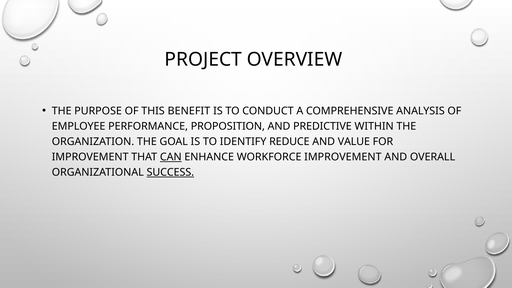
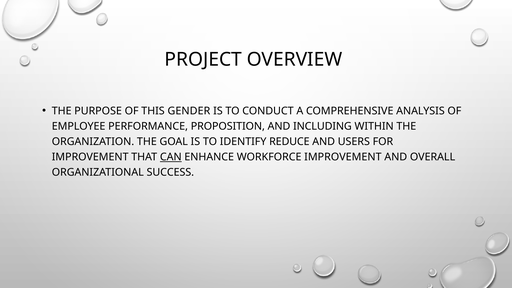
BENEFIT: BENEFIT -> GENDER
PREDICTIVE: PREDICTIVE -> INCLUDING
VALUE: VALUE -> USERS
SUCCESS underline: present -> none
